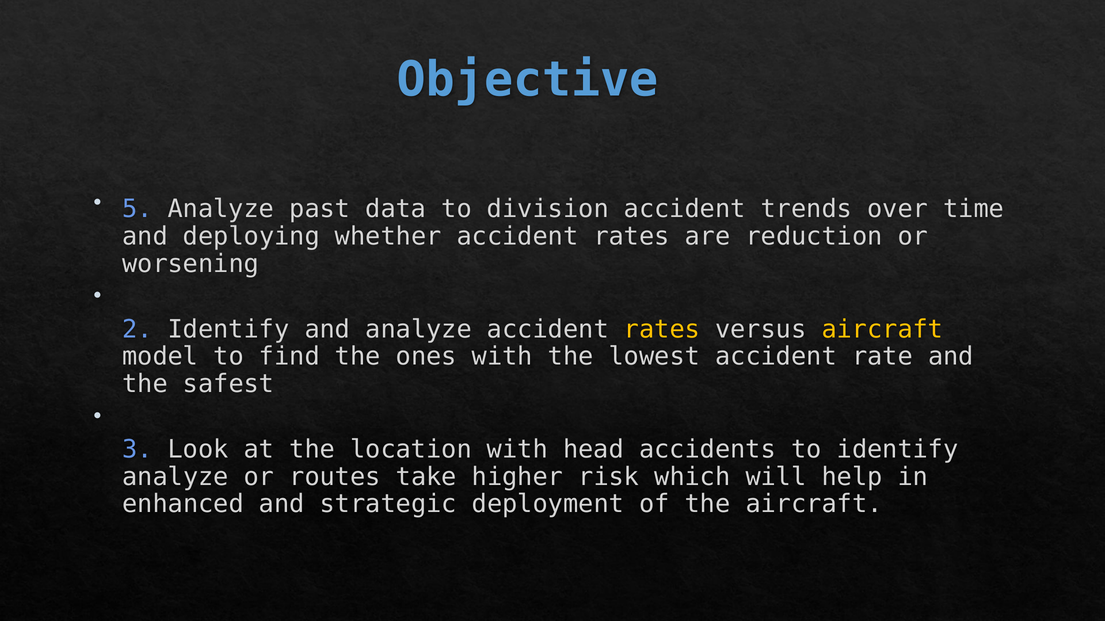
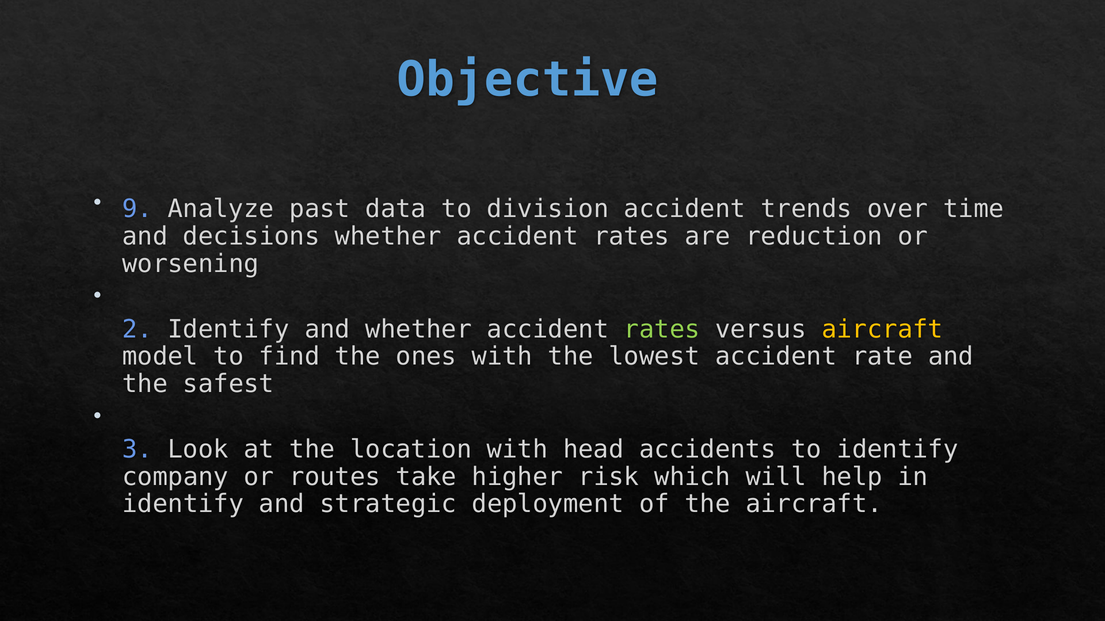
5: 5 -> 9
deploying: deploying -> decisions
and analyze: analyze -> whether
rates at (662, 330) colour: yellow -> light green
analyze at (175, 477): analyze -> company
enhanced at (183, 505): enhanced -> identify
